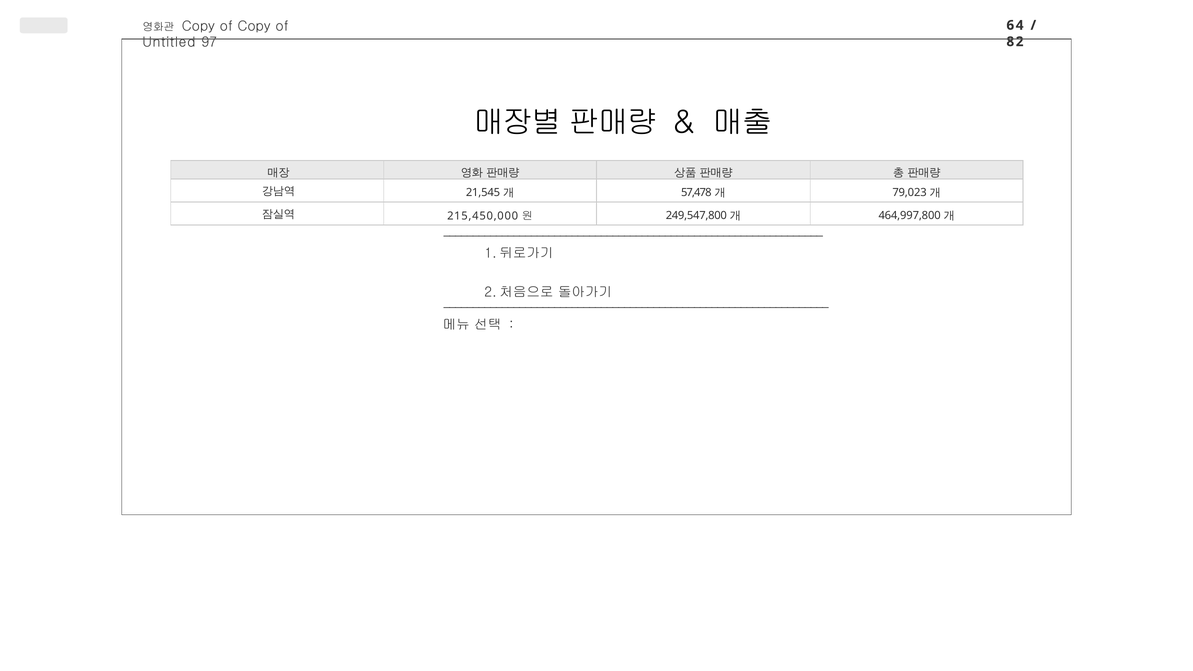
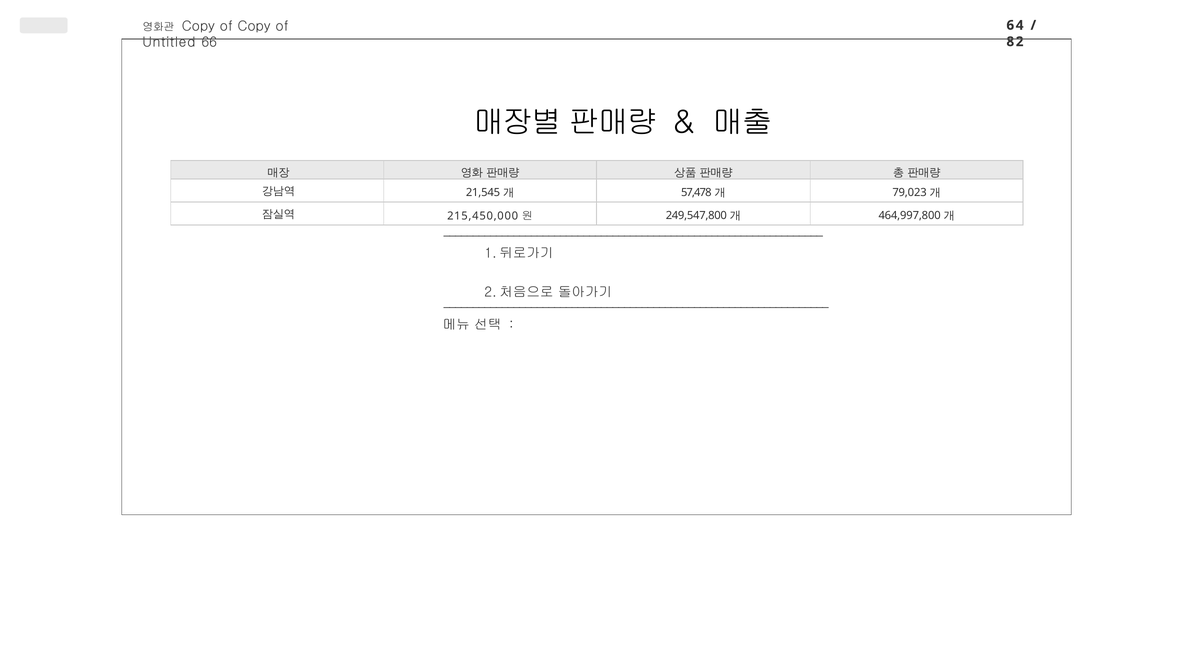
97: 97 -> 66
